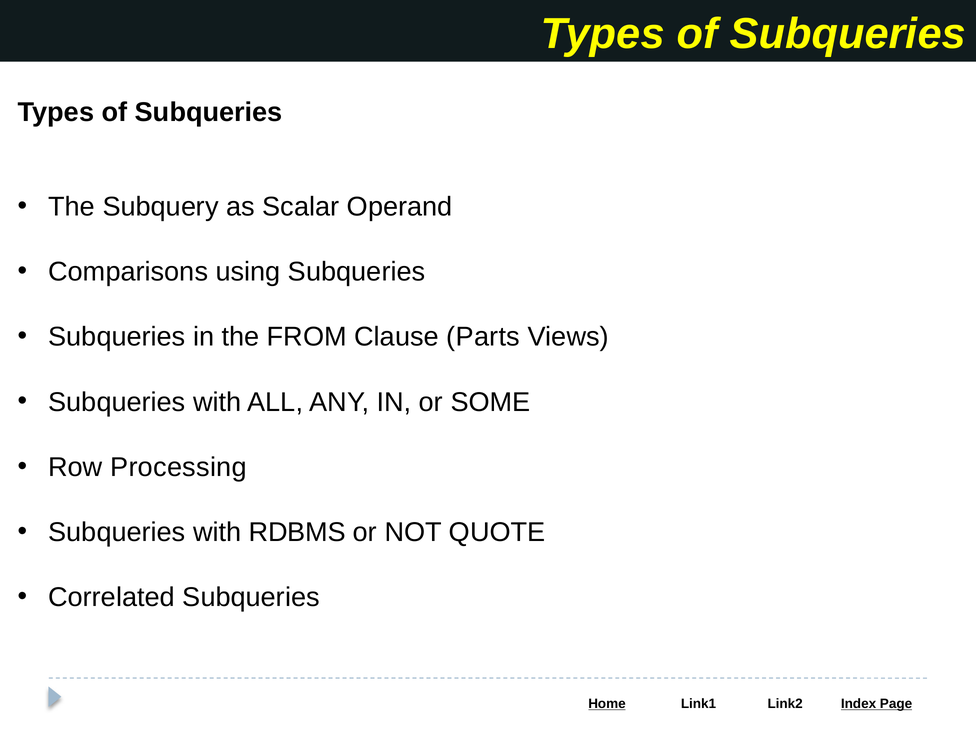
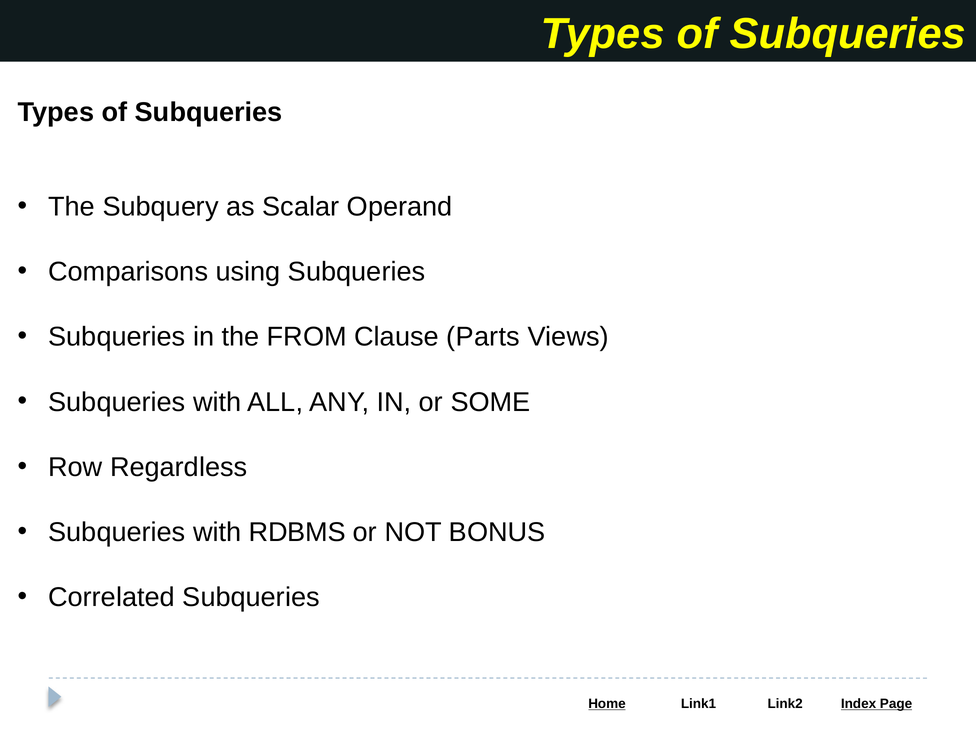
Processing: Processing -> Regardless
QUOTE: QUOTE -> BONUS
